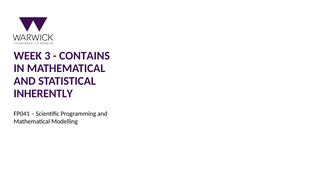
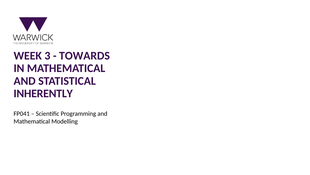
CONTAINS: CONTAINS -> TOWARDS
